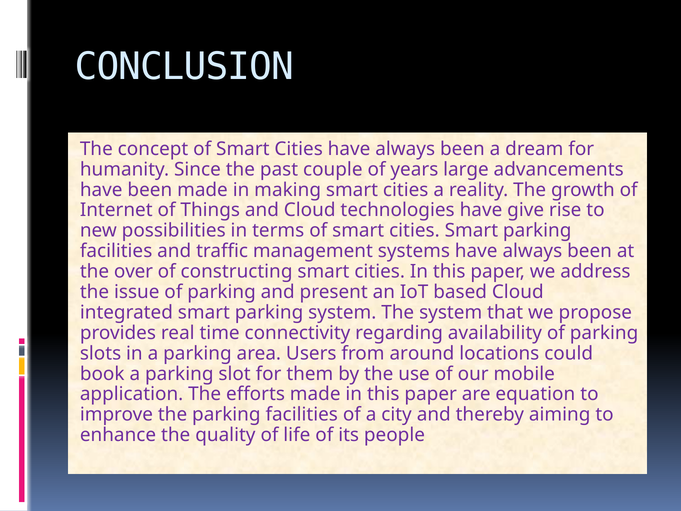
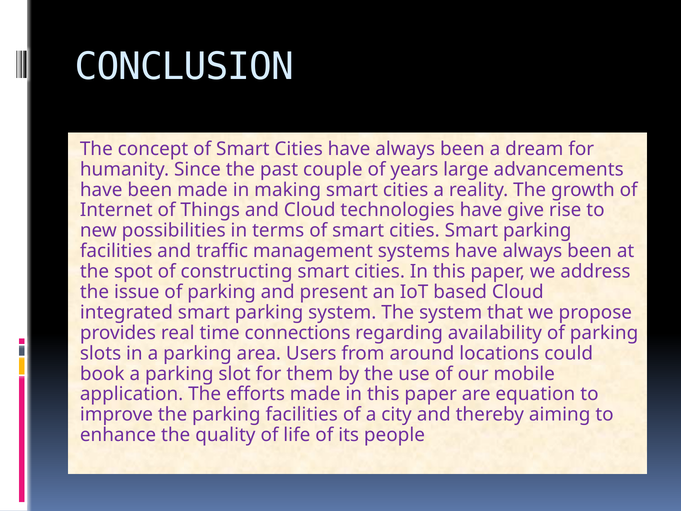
over: over -> spot
connectivity: connectivity -> connections
